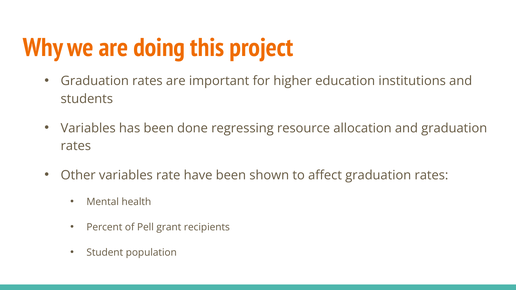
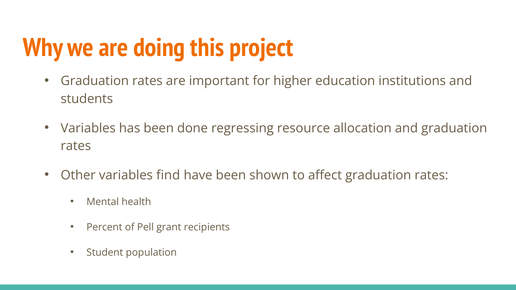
rate: rate -> find
